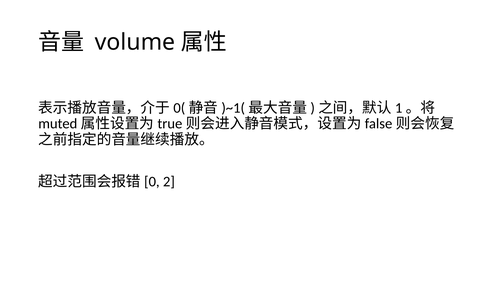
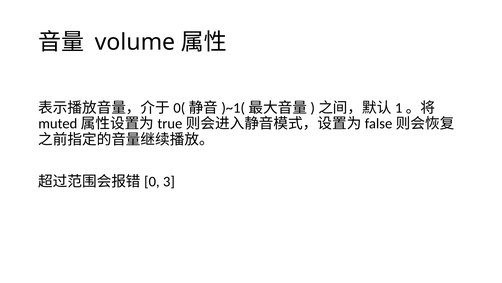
2: 2 -> 3
